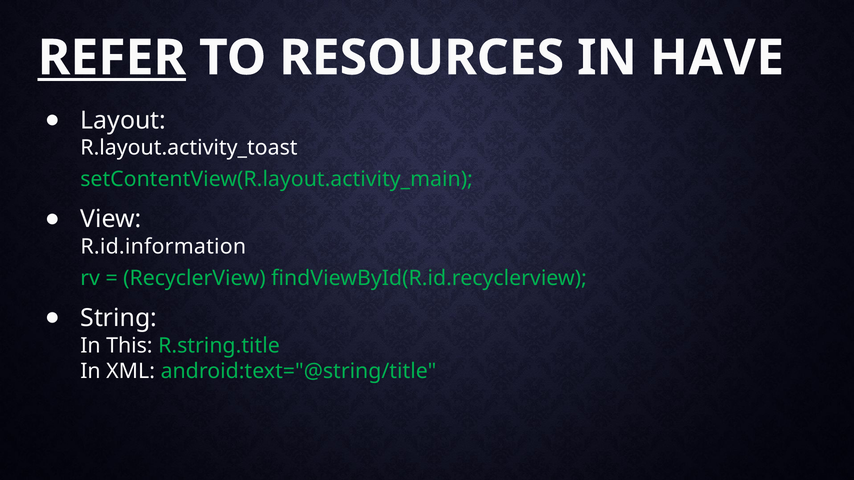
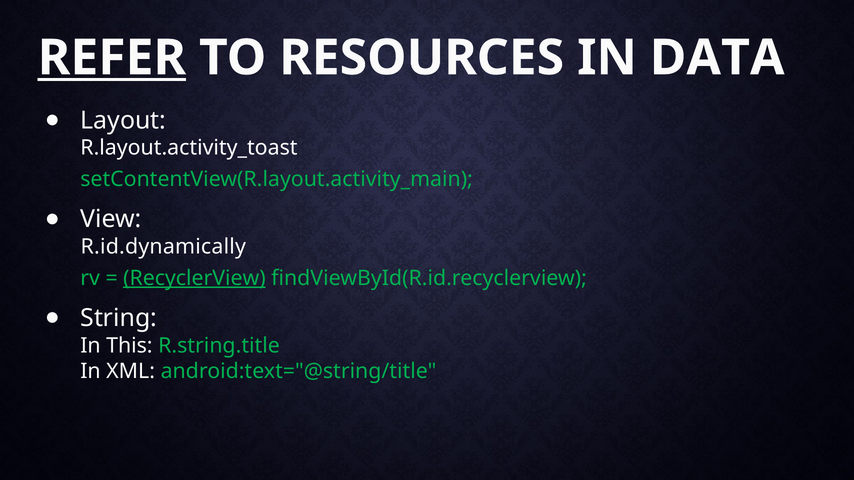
HAVE: HAVE -> DATA
R.id.information: R.id.information -> R.id.dynamically
RecyclerView underline: none -> present
